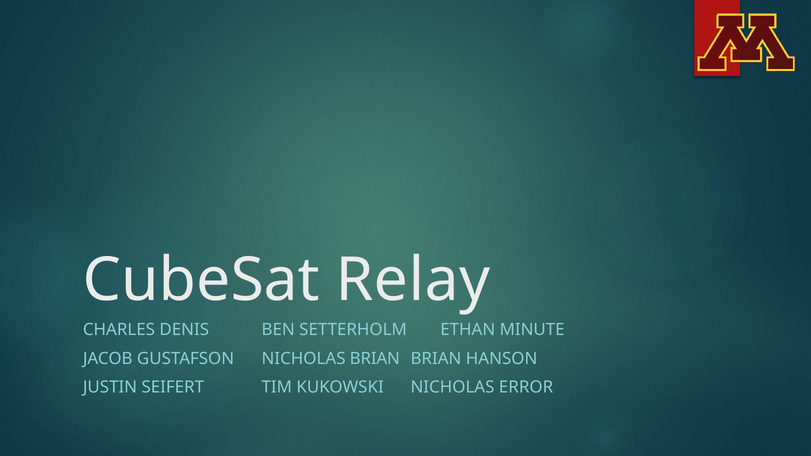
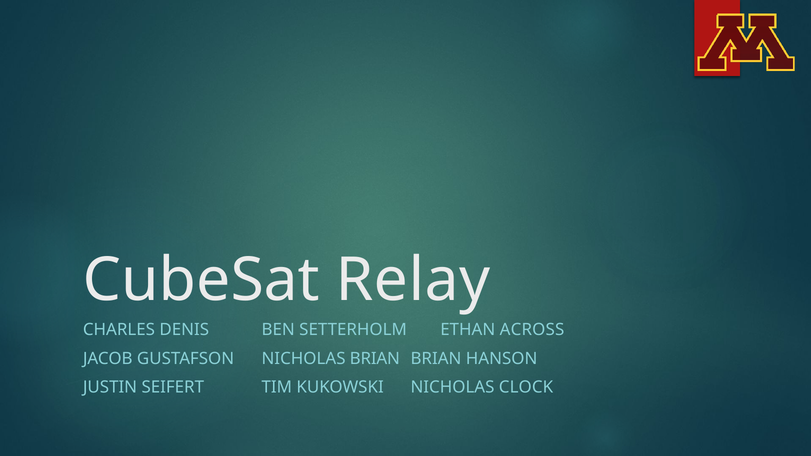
MINUTE: MINUTE -> ACROSS
ERROR: ERROR -> CLOCK
